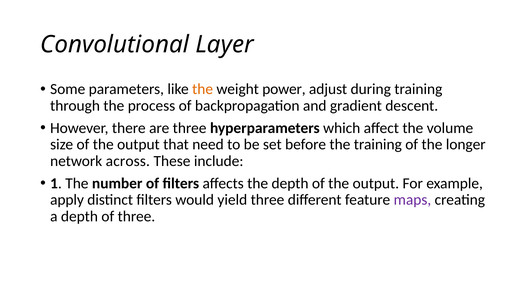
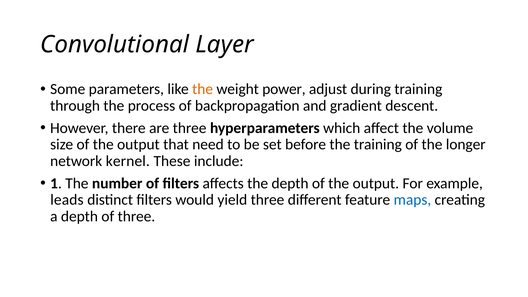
across: across -> kernel
apply: apply -> leads
maps colour: purple -> blue
